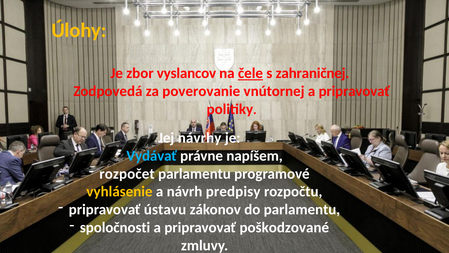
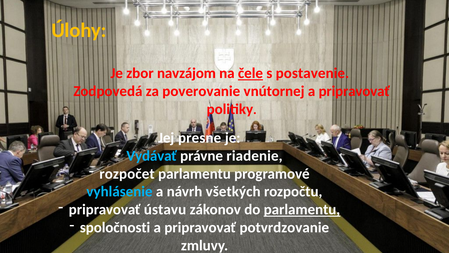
vyslancov: vyslancov -> navzájom
zahraničnej: zahraničnej -> postavenie
návrhy: návrhy -> presne
napíšem: napíšem -> riadenie
vyhlásenie colour: yellow -> light blue
predpisy: predpisy -> všetkých
parlamentu at (302, 209) underline: none -> present
poškodzované: poškodzované -> potvrdzovanie
